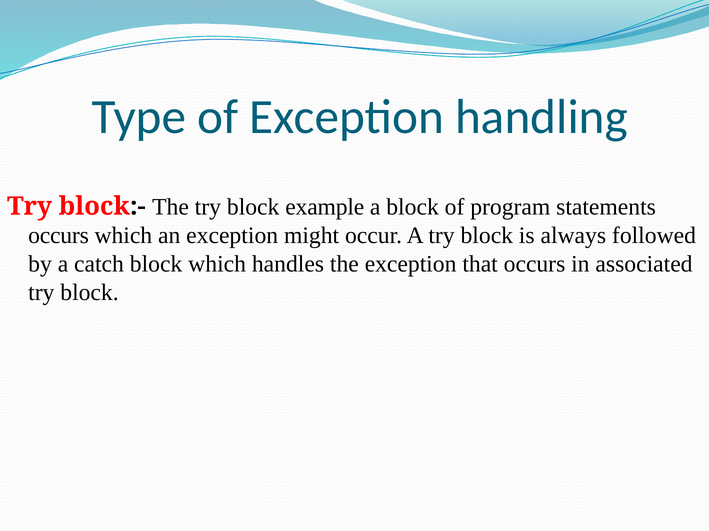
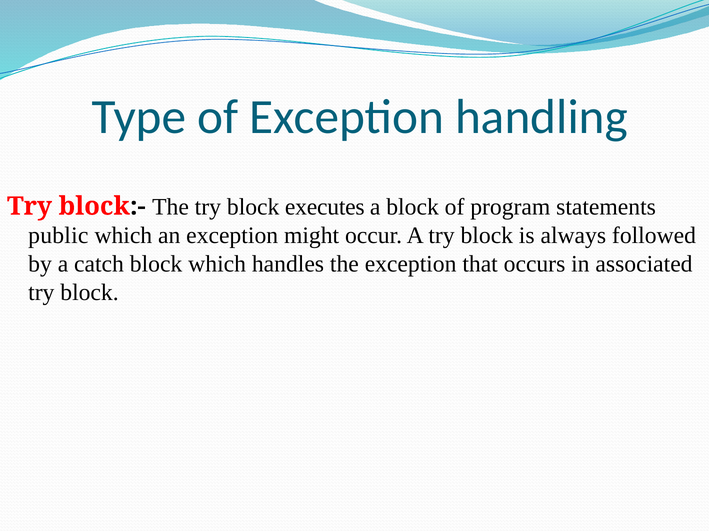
example: example -> executes
occurs at (59, 236): occurs -> public
